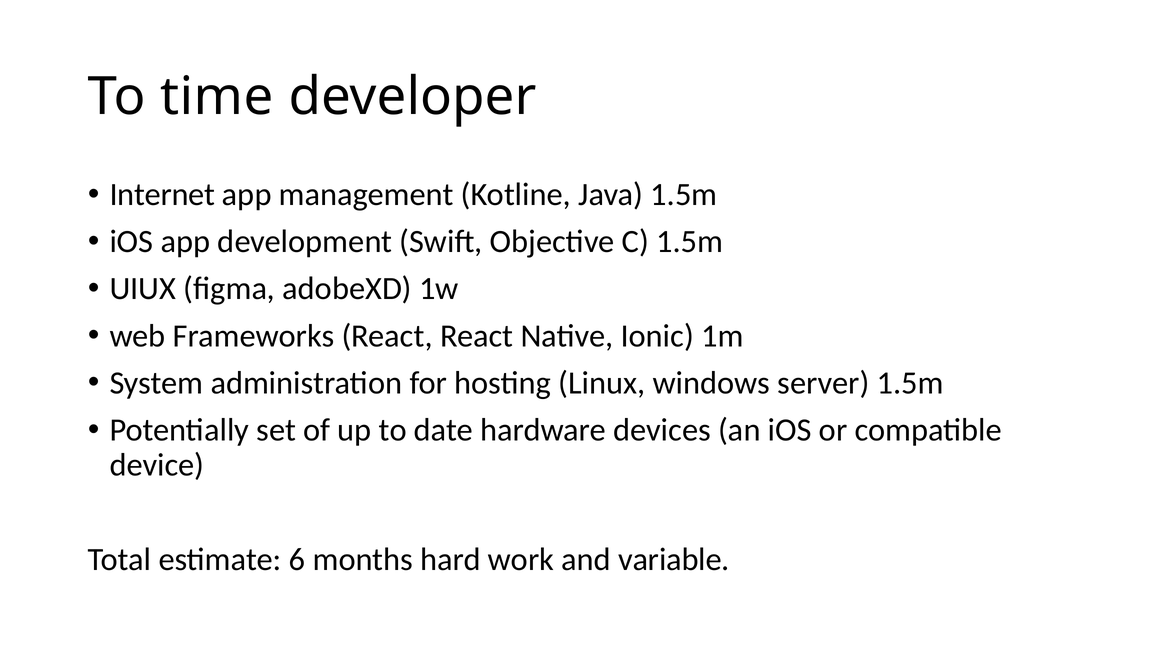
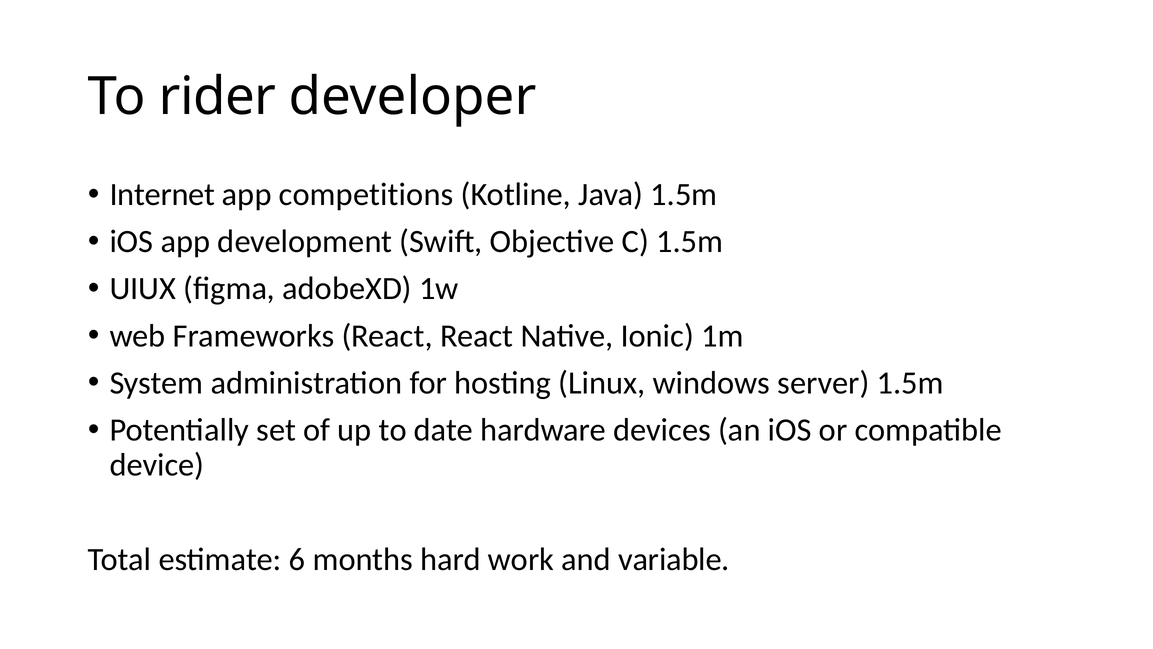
time: time -> rider
management: management -> competitions
